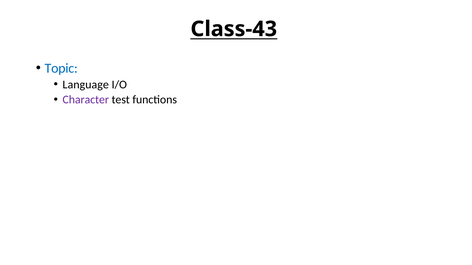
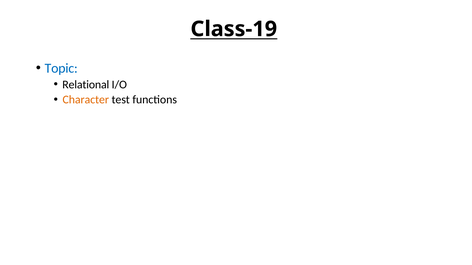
Class-43: Class-43 -> Class-19
Language: Language -> Relational
Character colour: purple -> orange
